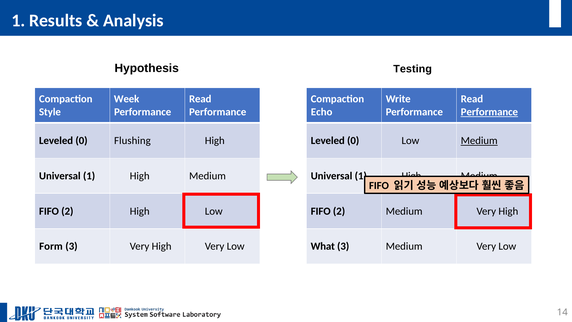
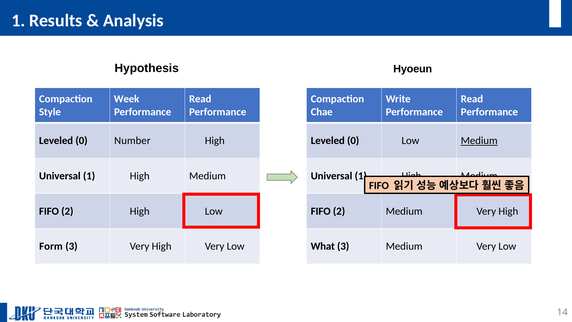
Testing: Testing -> Hyoeun
Echo: Echo -> Chae
Performance at (489, 112) underline: present -> none
Flushing: Flushing -> Number
